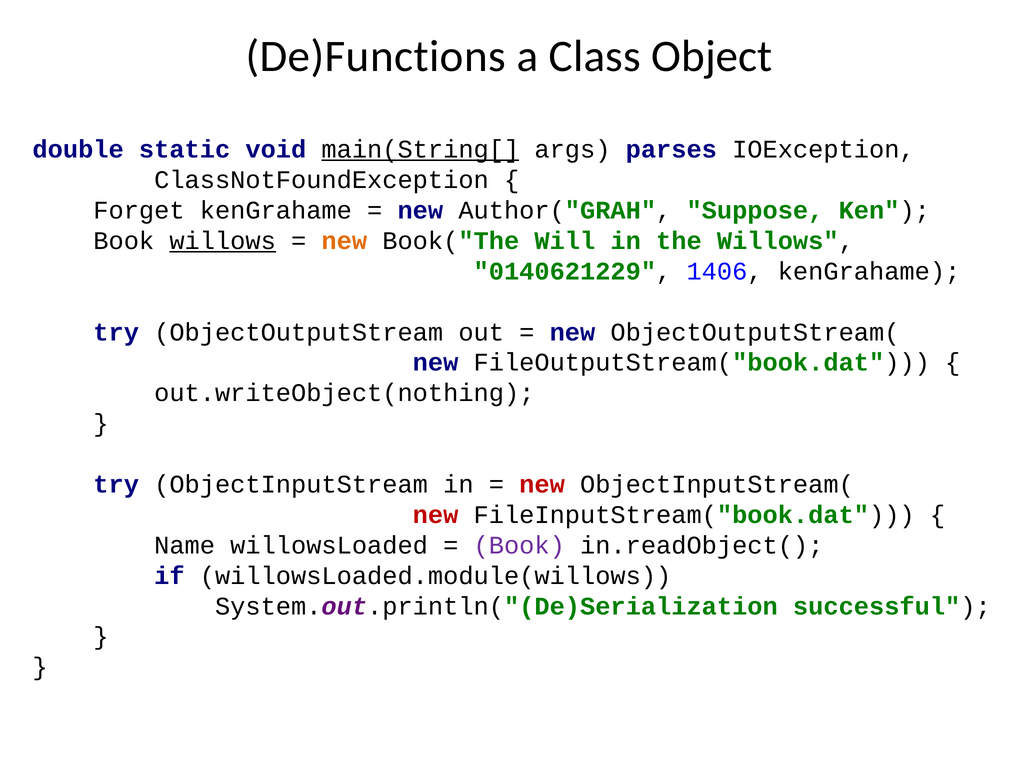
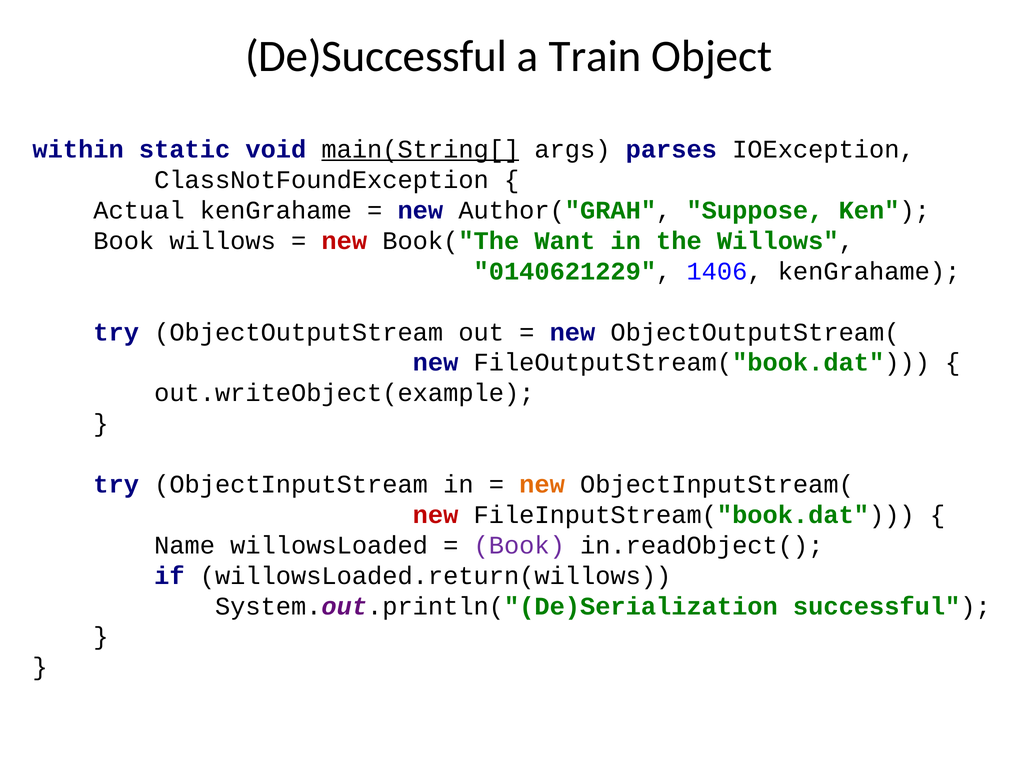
De)Functions: De)Functions -> De)Successful
Class: Class -> Train
double: double -> within
Forget: Forget -> Actual
willows at (223, 241) underline: present -> none
new at (344, 241) colour: orange -> red
Will: Will -> Want
out.writeObject(nothing: out.writeObject(nothing -> out.writeObject(example
new at (542, 484) colour: red -> orange
willowsLoaded.module(willows: willowsLoaded.module(willows -> willowsLoaded.return(willows
